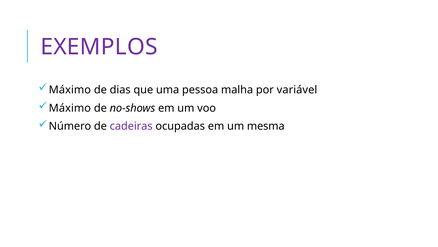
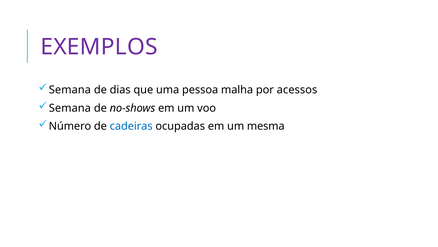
Máximo at (70, 90): Máximo -> Semana
variável: variável -> acessos
Máximo at (70, 108): Máximo -> Semana
cadeiras colour: purple -> blue
